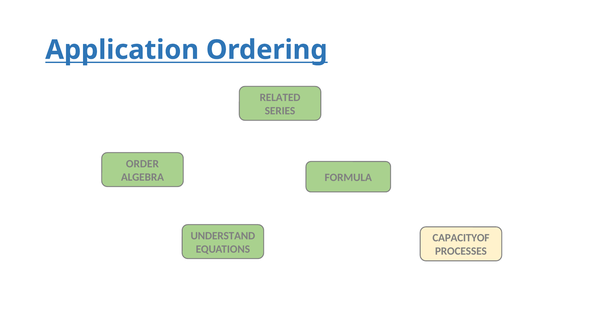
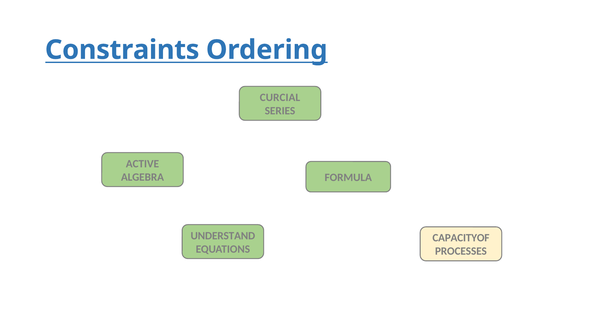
Application: Application -> Constraints
RELATED: RELATED -> CURCIAL
ORDER: ORDER -> ACTIVE
